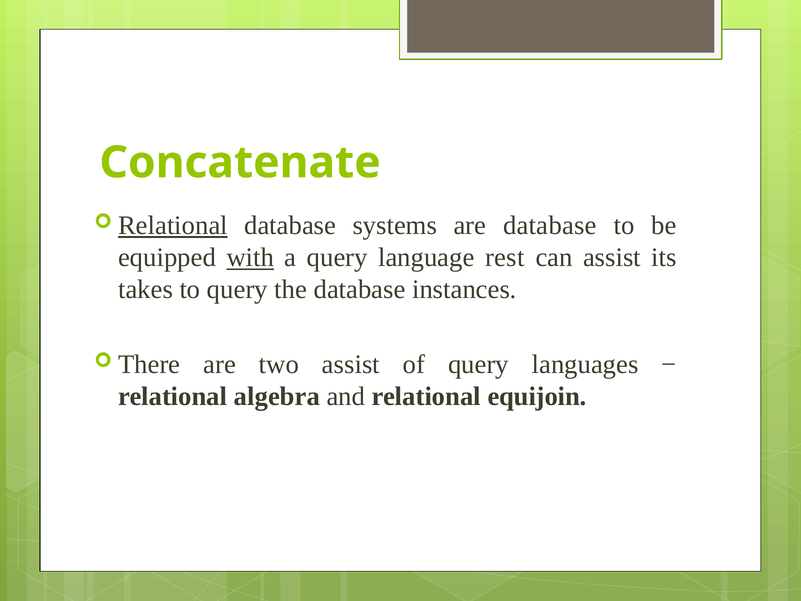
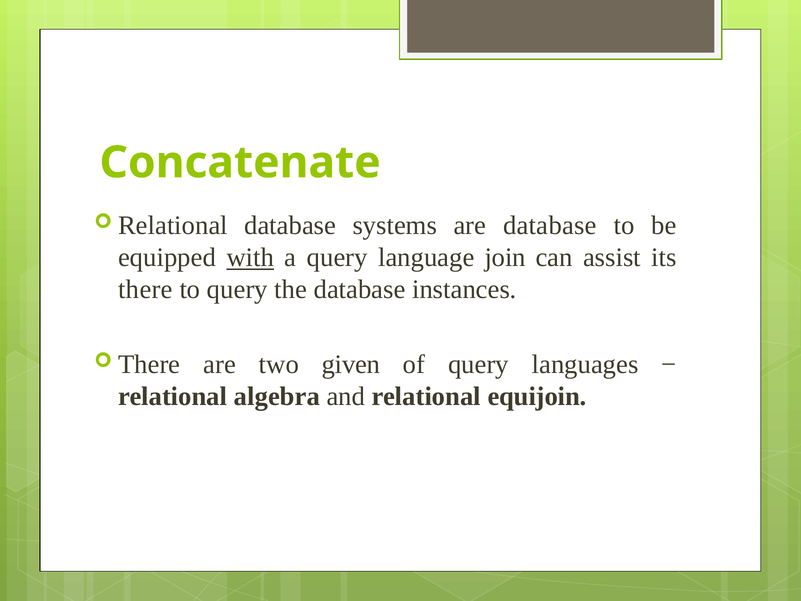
Relational at (173, 225) underline: present -> none
rest: rest -> join
takes at (146, 290): takes -> there
two assist: assist -> given
